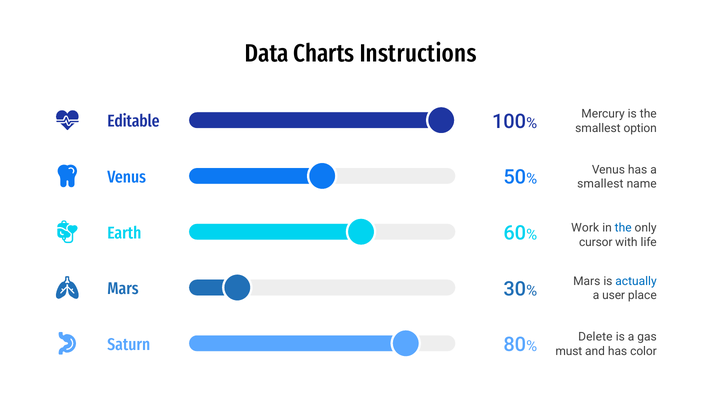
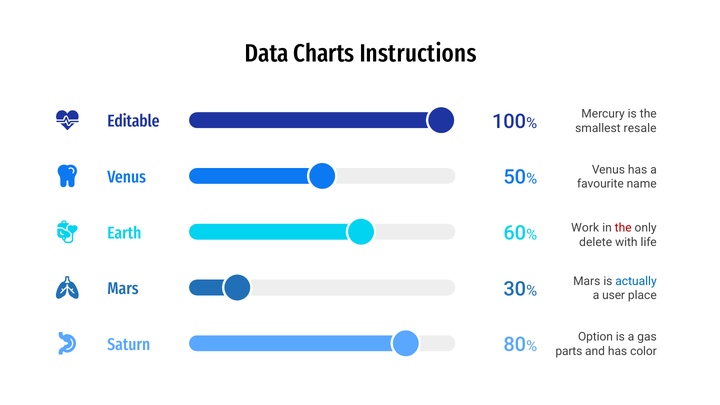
option: option -> resale
smallest at (600, 184): smallest -> favourite
the at (623, 228) colour: blue -> red
cursor: cursor -> delete
Delete: Delete -> Option
must: must -> parts
